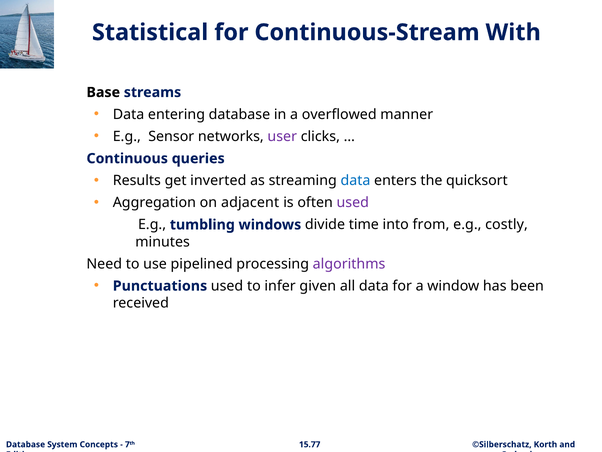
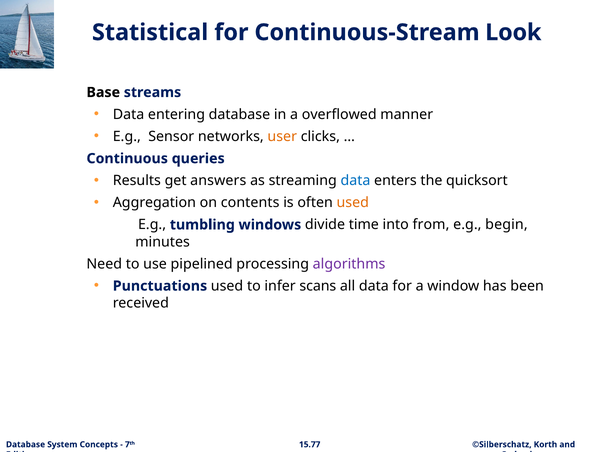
With: With -> Look
user colour: purple -> orange
inverted: inverted -> answers
adjacent: adjacent -> contents
used at (353, 202) colour: purple -> orange
costly: costly -> begin
given: given -> scans
